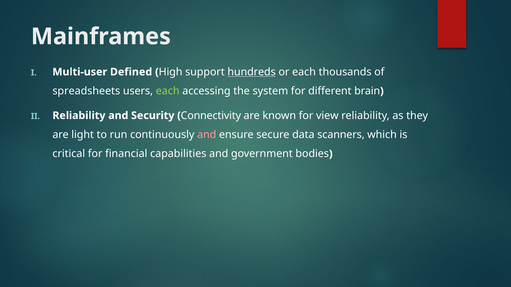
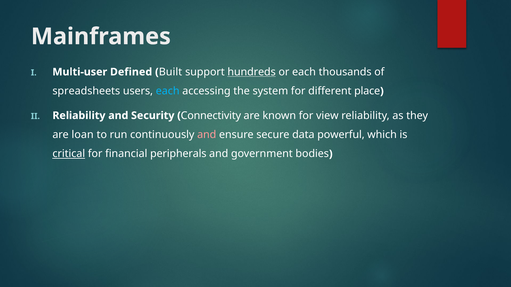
High: High -> Built
each at (168, 91) colour: light green -> light blue
brain: brain -> place
light: light -> loan
scanners: scanners -> powerful
critical underline: none -> present
capabilities: capabilities -> peripherals
